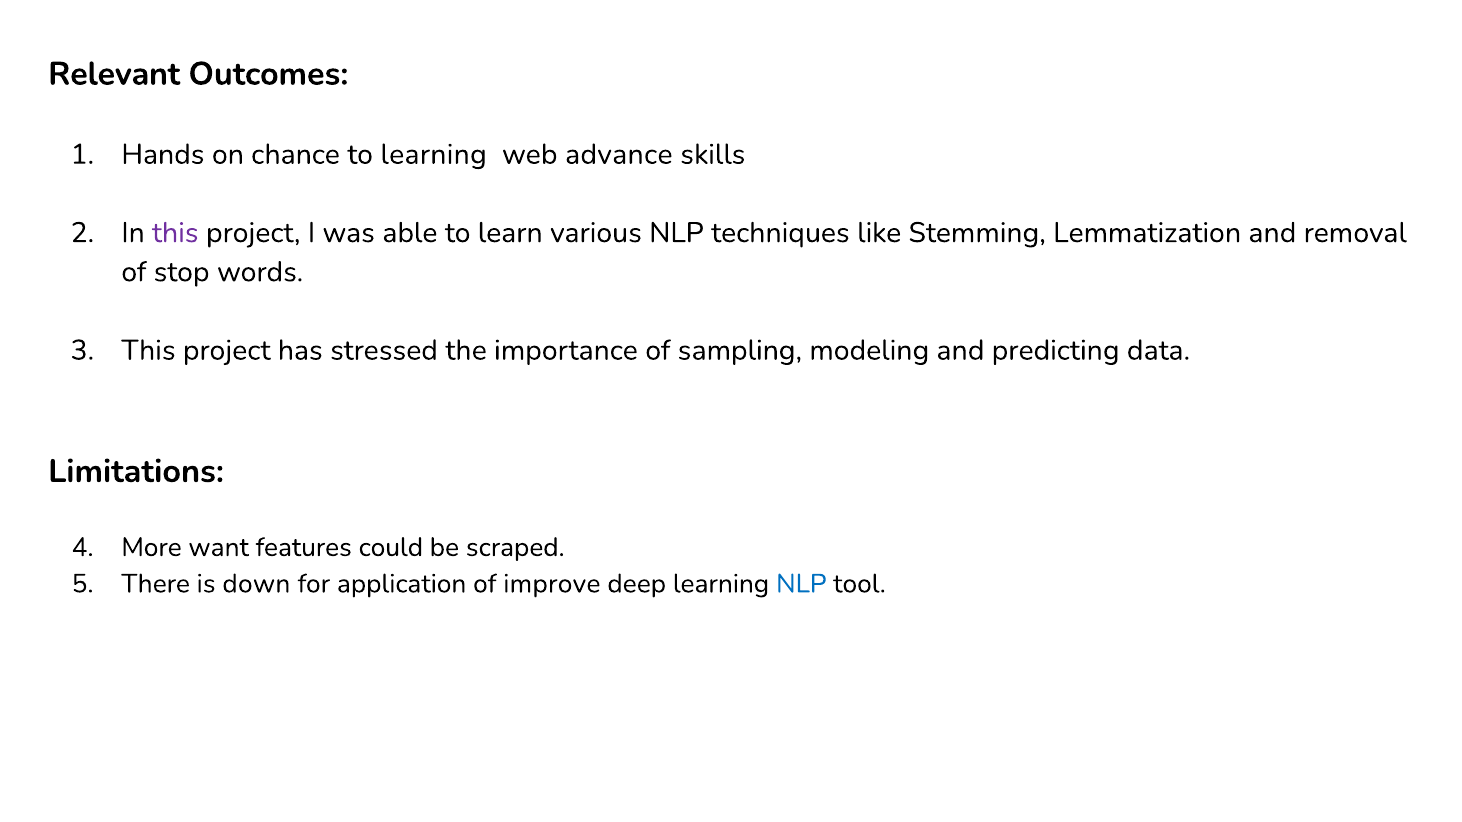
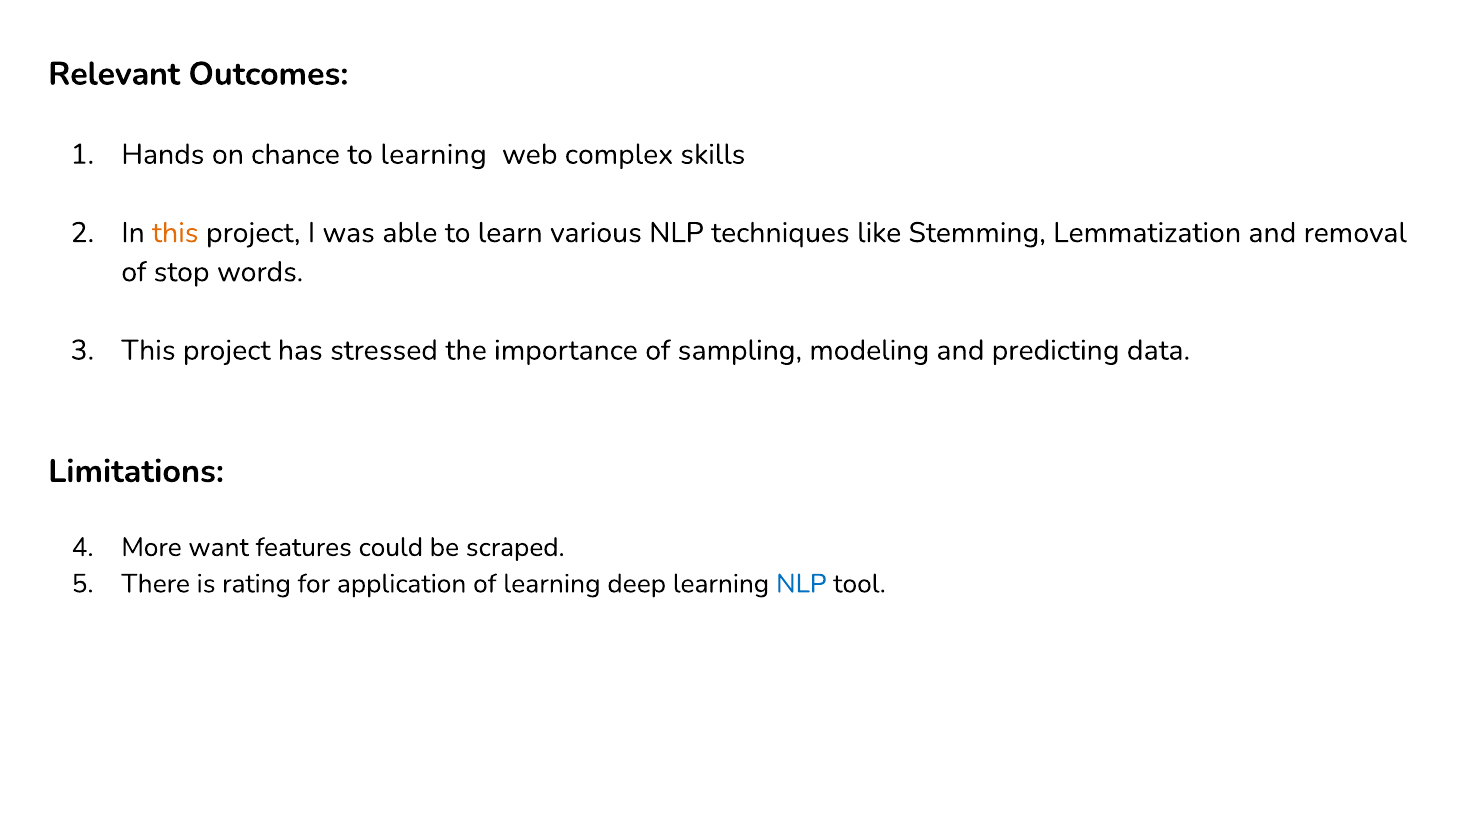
advance: advance -> complex
this at (175, 233) colour: purple -> orange
down: down -> rating
of improve: improve -> learning
